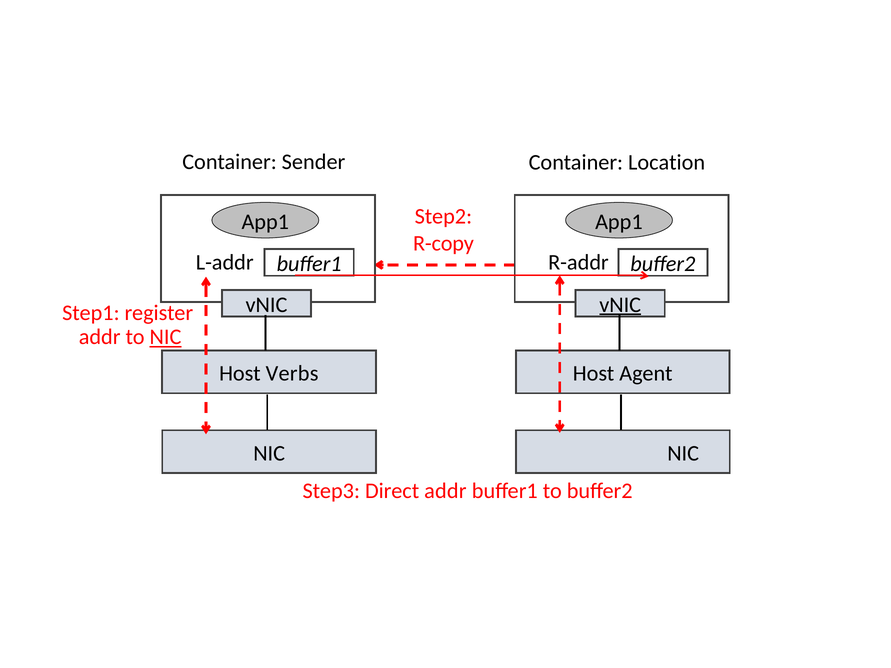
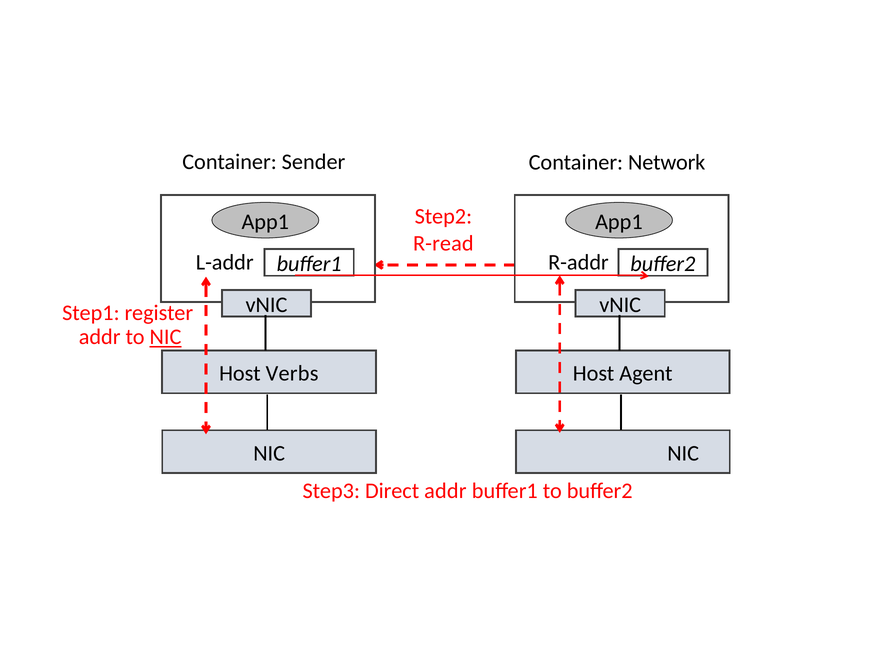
Location: Location -> Network
R-copy: R-copy -> R-read
vNIC at (620, 305) underline: present -> none
